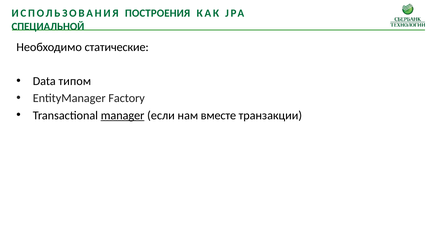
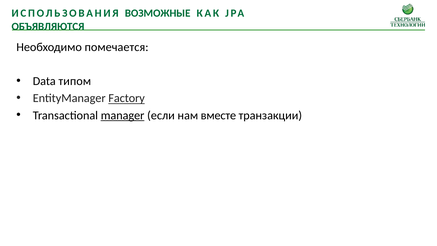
ПОСТРОЕНИЯ: ПОСТРОЕНИЯ -> ВОЗМОЖНЫЕ
СПЕЦИАЛЬНОЙ: СПЕЦИАЛЬНОЙ -> ОБЪЯВЛЯЮТСЯ
статические: статические -> помечается
Factory underline: none -> present
